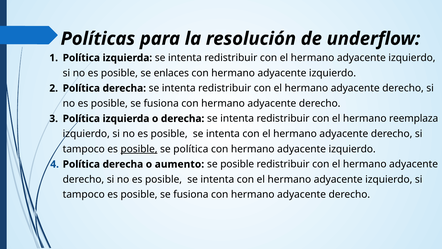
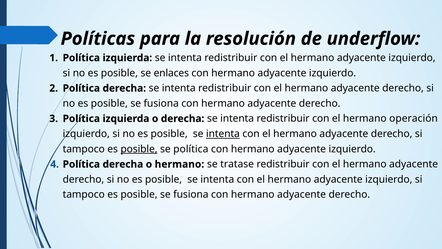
reemplaza: reemplaza -> operación
intenta at (223, 134) underline: none -> present
o aumento: aumento -> hermano
se posible: posible -> tratase
